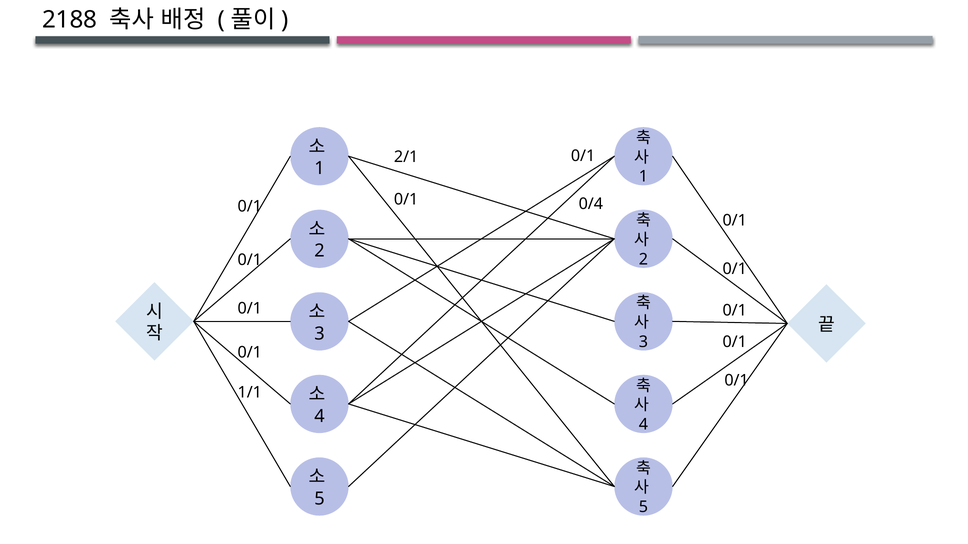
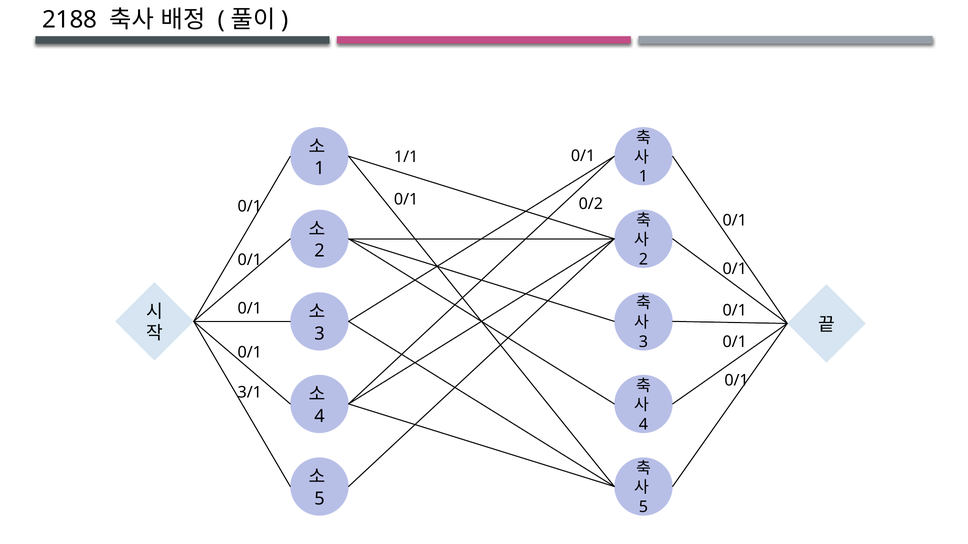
2/1: 2/1 -> 1/1
0/4: 0/4 -> 0/2
1/1: 1/1 -> 3/1
